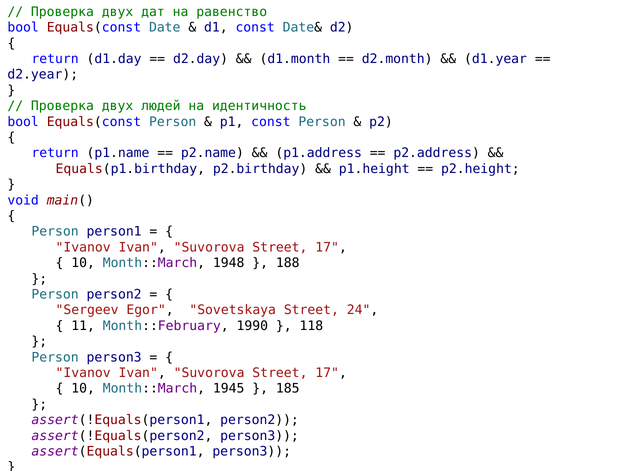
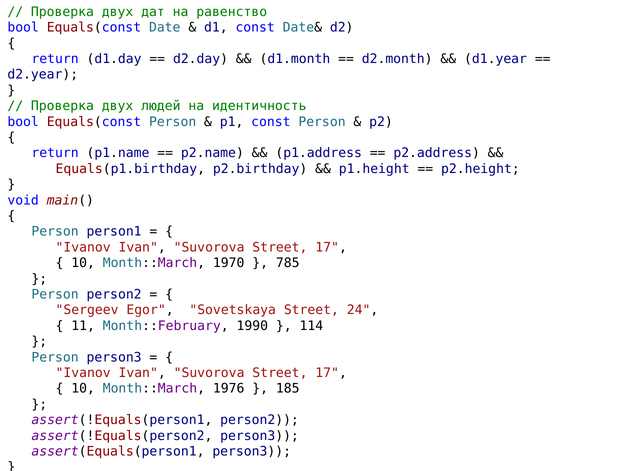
1948: 1948 -> 1970
188: 188 -> 785
118: 118 -> 114
1945: 1945 -> 1976
